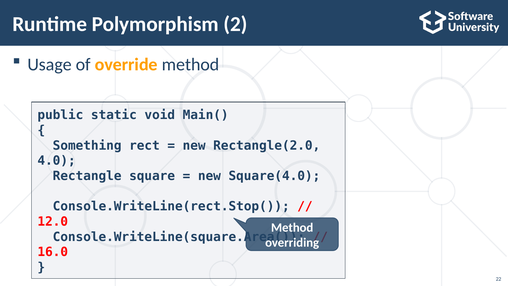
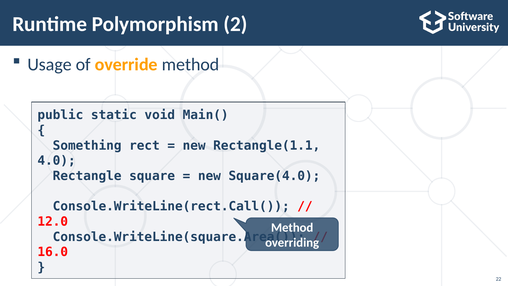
Rectangle(2.0: Rectangle(2.0 -> Rectangle(1.1
Console.WriteLine(rect.Stop(: Console.WriteLine(rect.Stop( -> Console.WriteLine(rect.Call(
